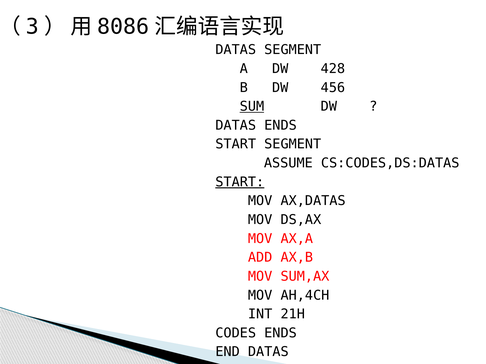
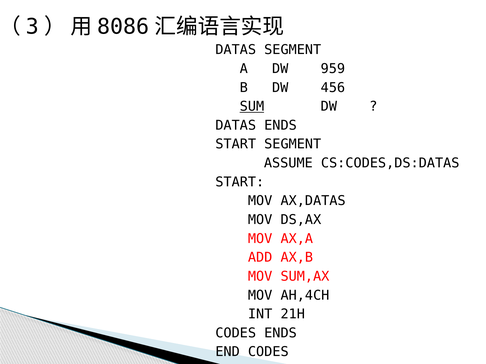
428: 428 -> 959
START at (240, 182) underline: present -> none
END DATAS: DATAS -> CODES
